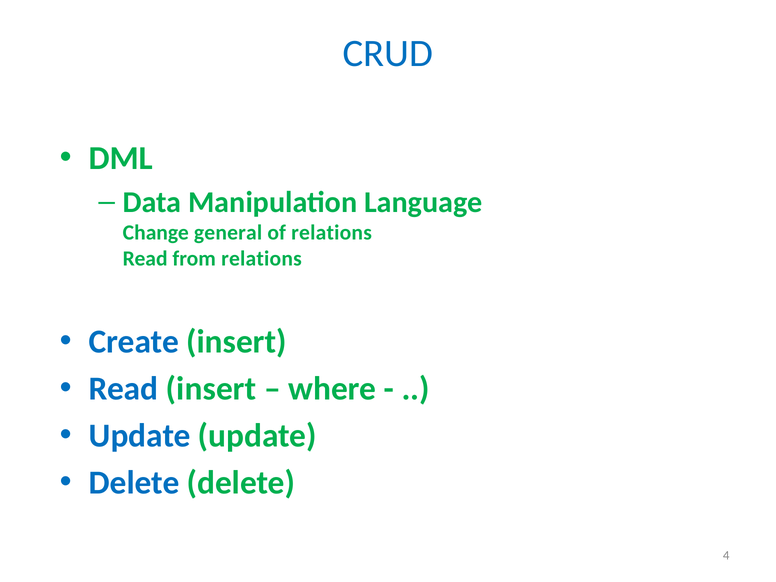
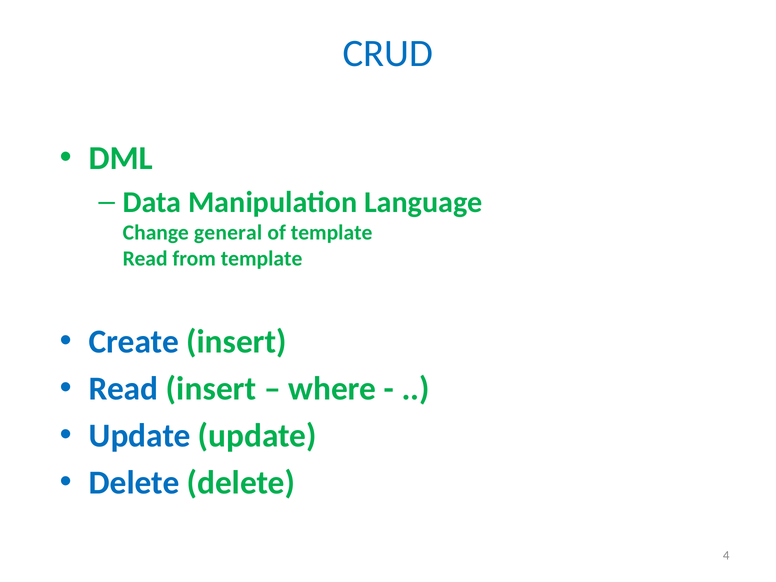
of relations: relations -> template
from relations: relations -> template
